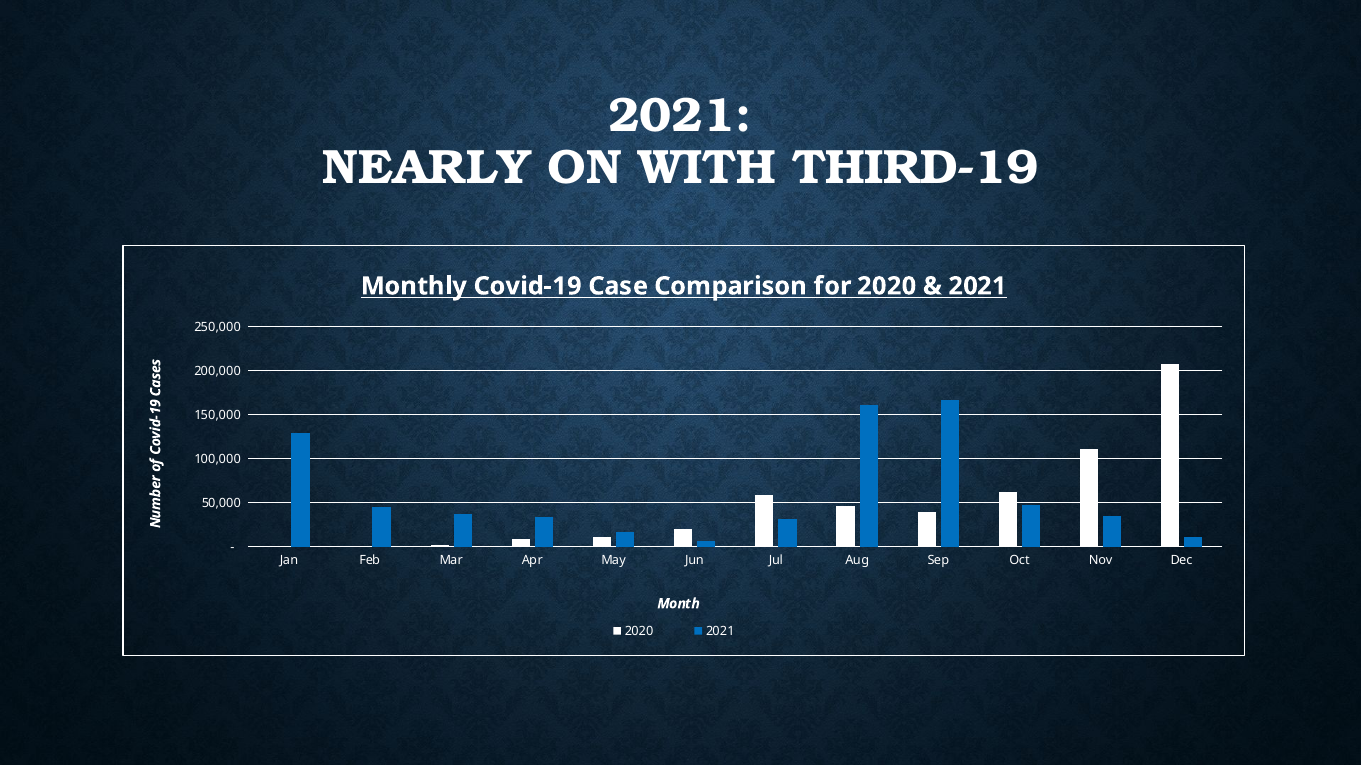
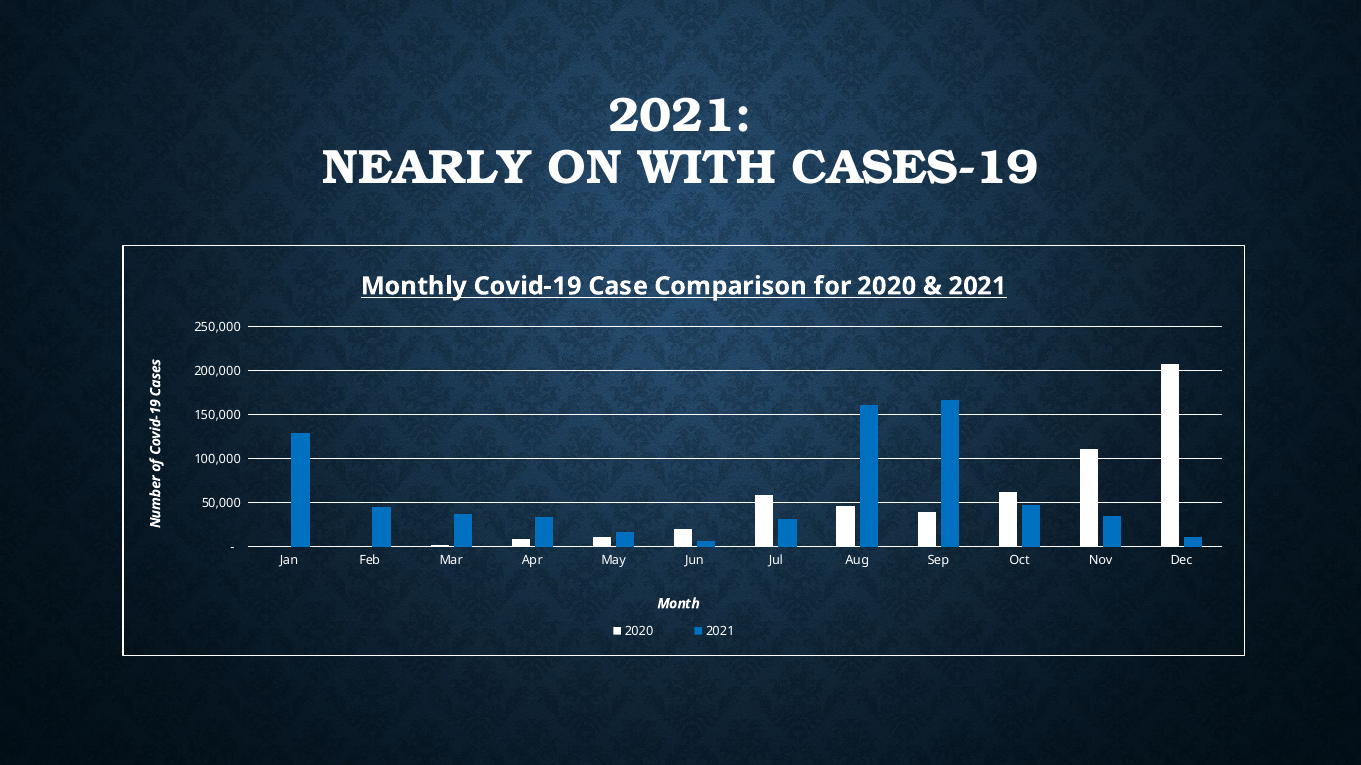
THIRD-19: THIRD-19 -> CASES-19
